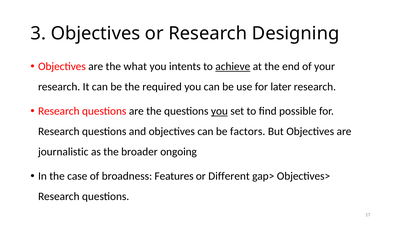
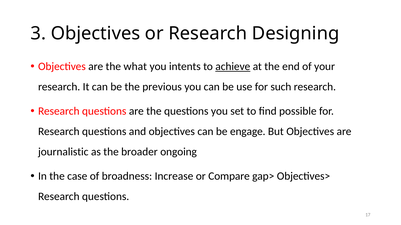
required: required -> previous
later: later -> such
you at (219, 112) underline: present -> none
factors: factors -> engage
Features: Features -> Increase
Different: Different -> Compare
